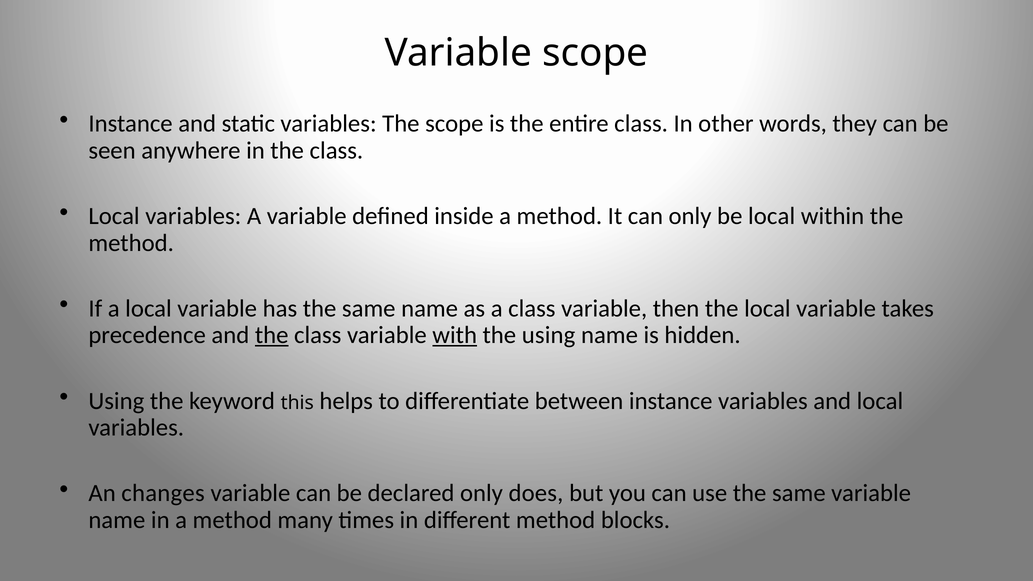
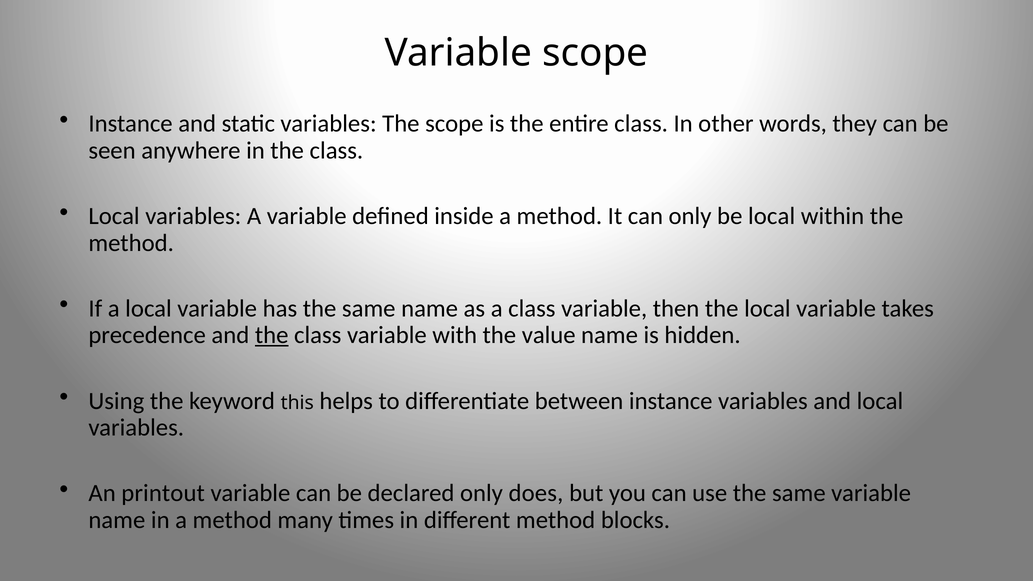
with underline: present -> none
the using: using -> value
changes: changes -> printout
